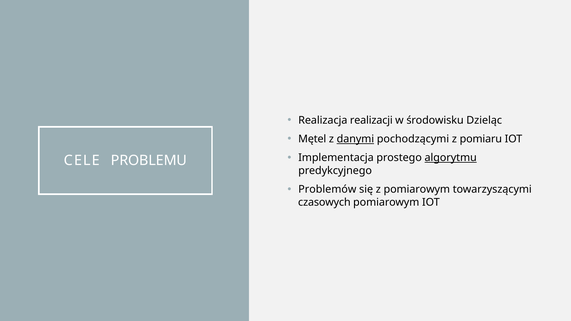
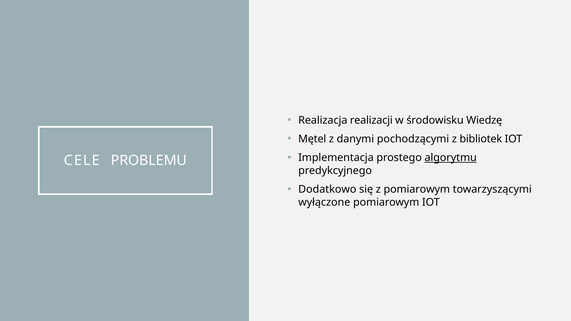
Dzieląc: Dzieląc -> Wiedzę
danymi underline: present -> none
pomiaru: pomiaru -> bibliotek
Problemów: Problemów -> Dodatkowo
czasowych: czasowych -> wyłączone
